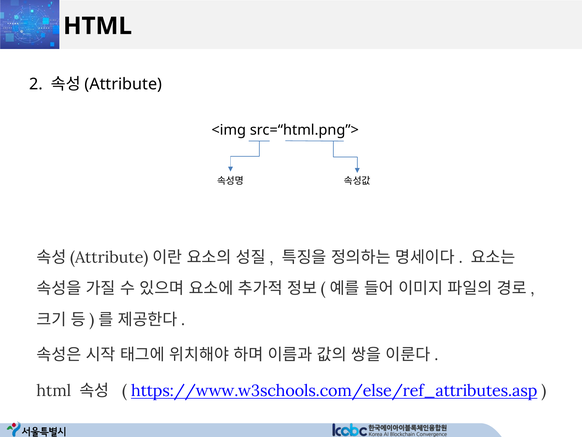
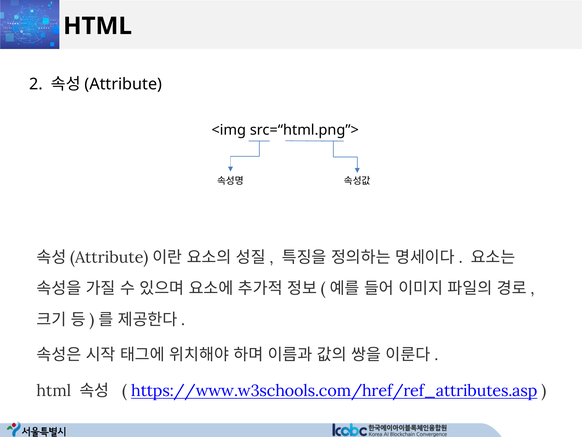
https://www.w3schools.com/else/ref_attributes.asp: https://www.w3schools.com/else/ref_attributes.asp -> https://www.w3schools.com/href/ref_attributes.asp
